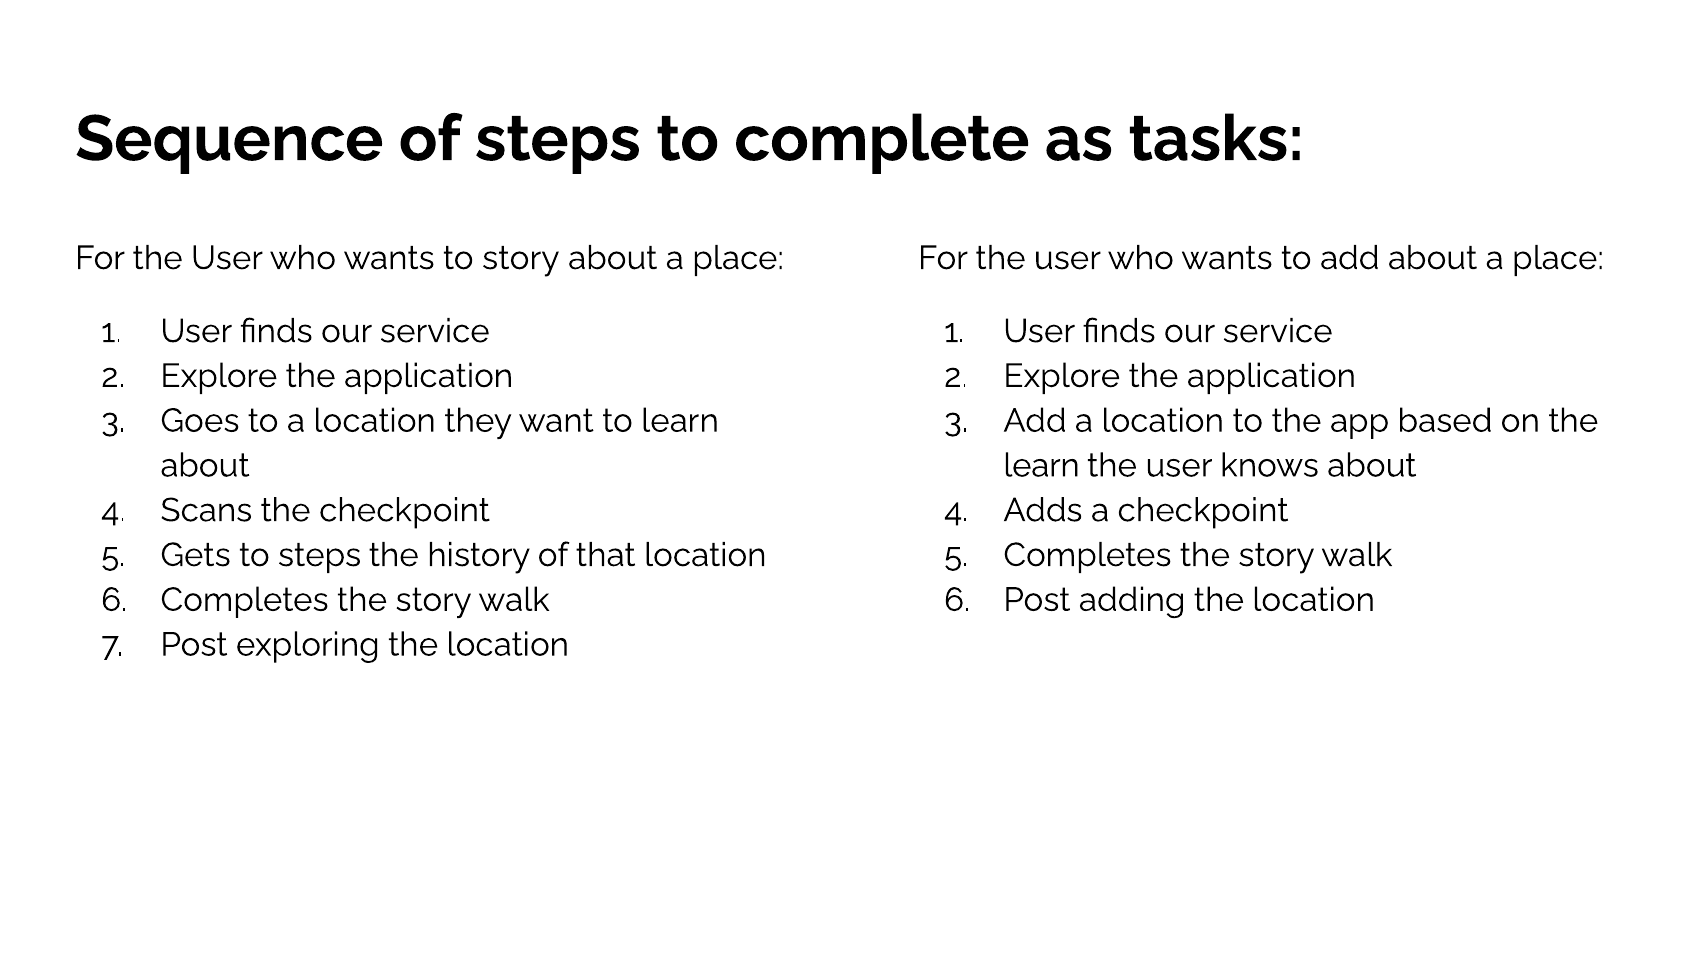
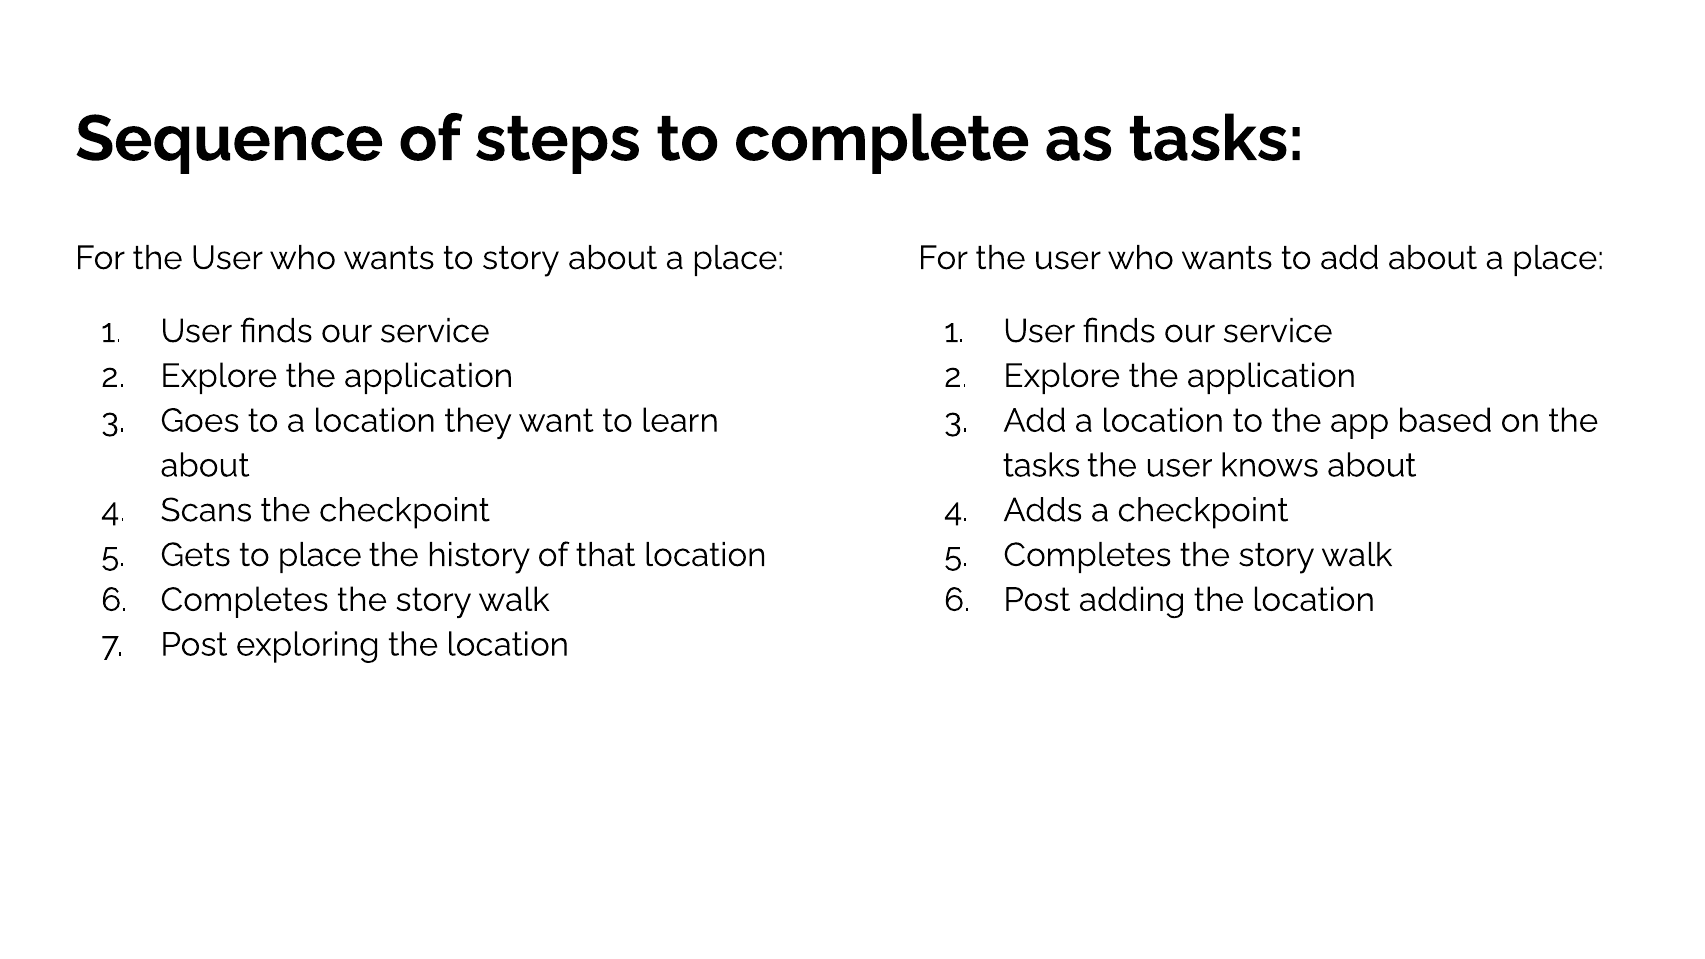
learn at (1042, 466): learn -> tasks
to steps: steps -> place
